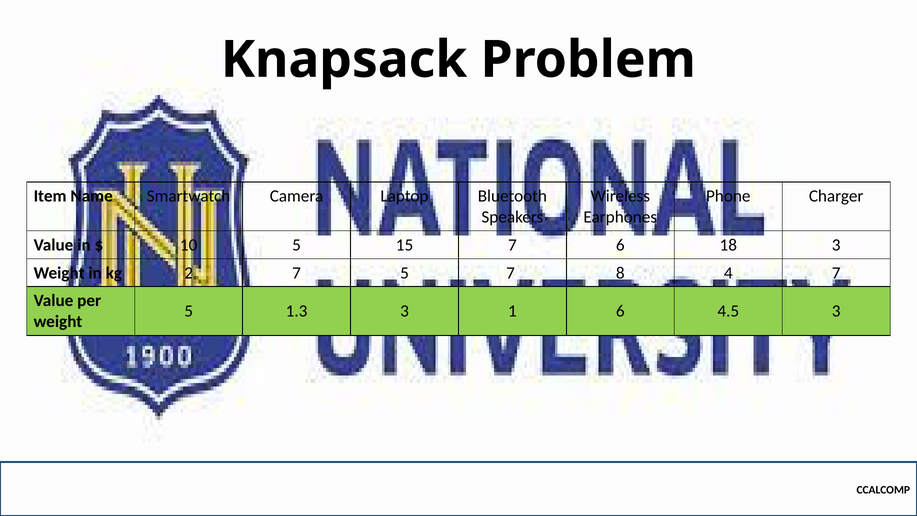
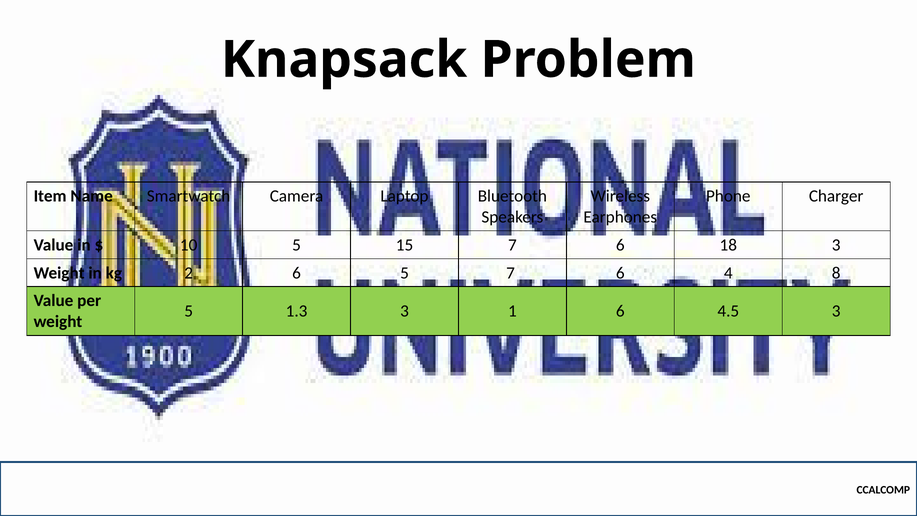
2 7: 7 -> 6
5 7 8: 8 -> 6
4 7: 7 -> 8
